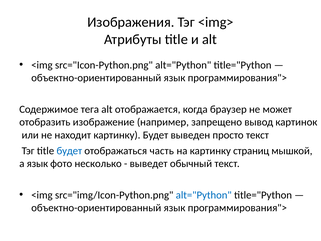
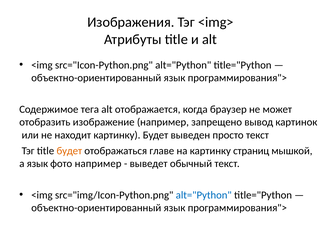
будет at (69, 151) colour: blue -> orange
часть: часть -> главе
фото несколько: несколько -> например
